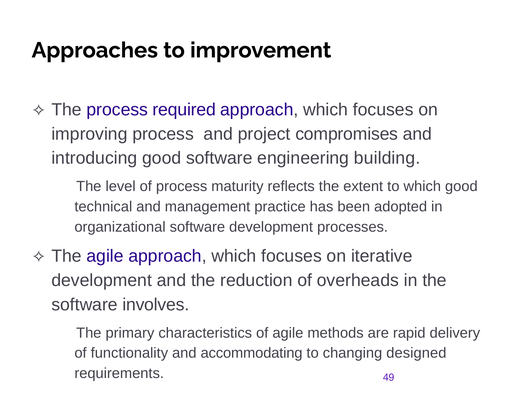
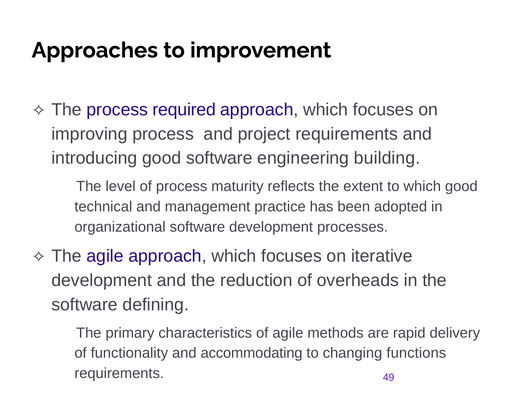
project compromises: compromises -> requirements
involves: involves -> defining
designed: designed -> functions
